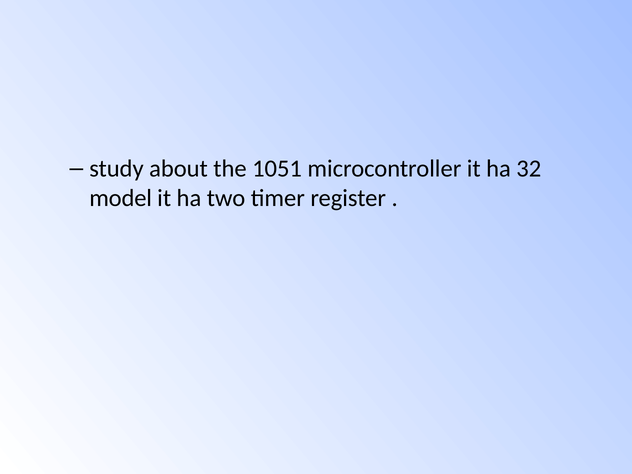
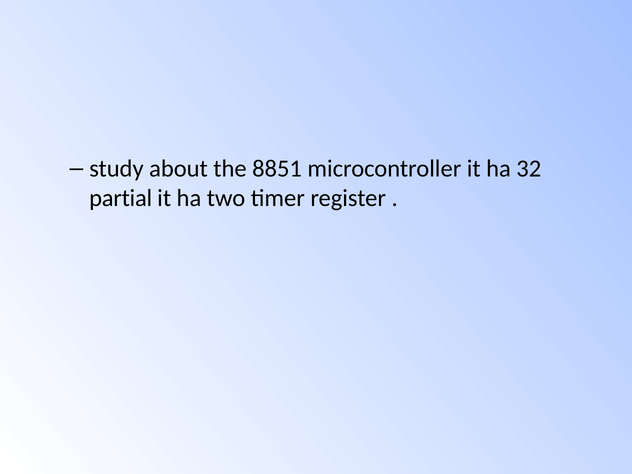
1051: 1051 -> 8851
model: model -> partial
